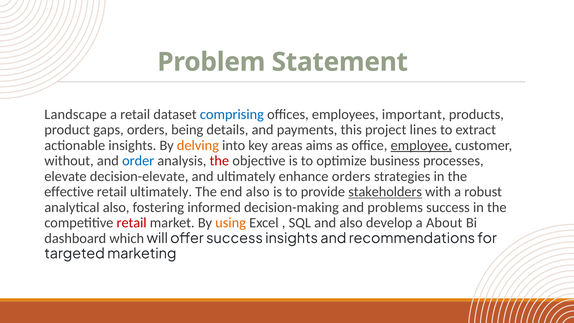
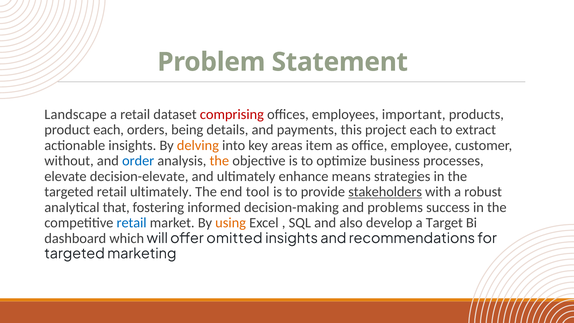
comprising colour: blue -> red
product gaps: gaps -> each
project lines: lines -> each
aims: aims -> item
employee underline: present -> none
the at (219, 161) colour: red -> orange
enhance orders: orders -> means
effective at (69, 192): effective -> targeted
end also: also -> tool
analytical also: also -> that
retail at (132, 223) colour: red -> blue
About: About -> Target
offer success: success -> omitted
